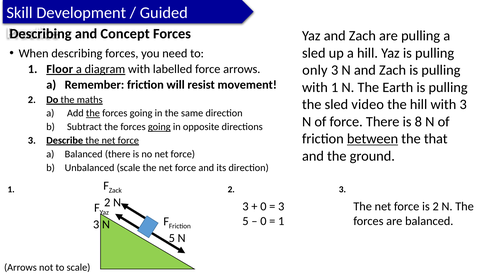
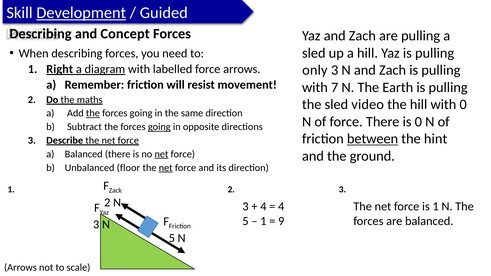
Development underline: none -> present
Floor: Floor -> Right
with 1: 1 -> 7
with 3: 3 -> 0
is 8: 8 -> 0
that: that -> hint
net at (161, 154) underline: none -> present
Unbalanced scale: scale -> floor
net at (166, 168) underline: none -> present
0 at (263, 207): 0 -> 4
3 at (281, 207): 3 -> 4
is 2: 2 -> 1
0 at (263, 221): 0 -> 1
1 at (281, 221): 1 -> 9
